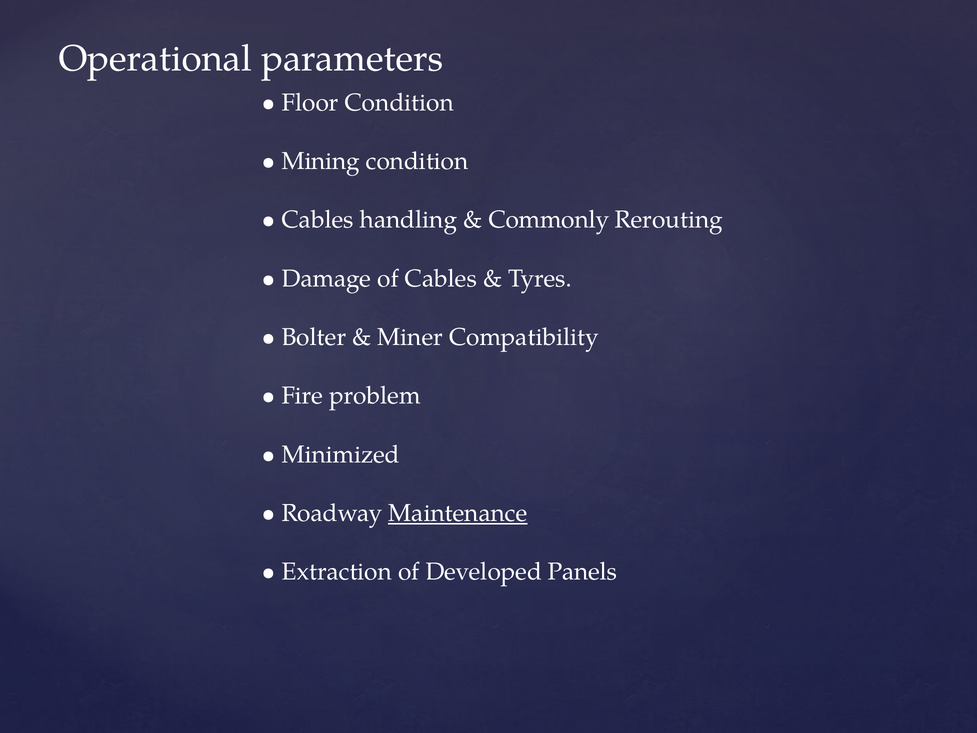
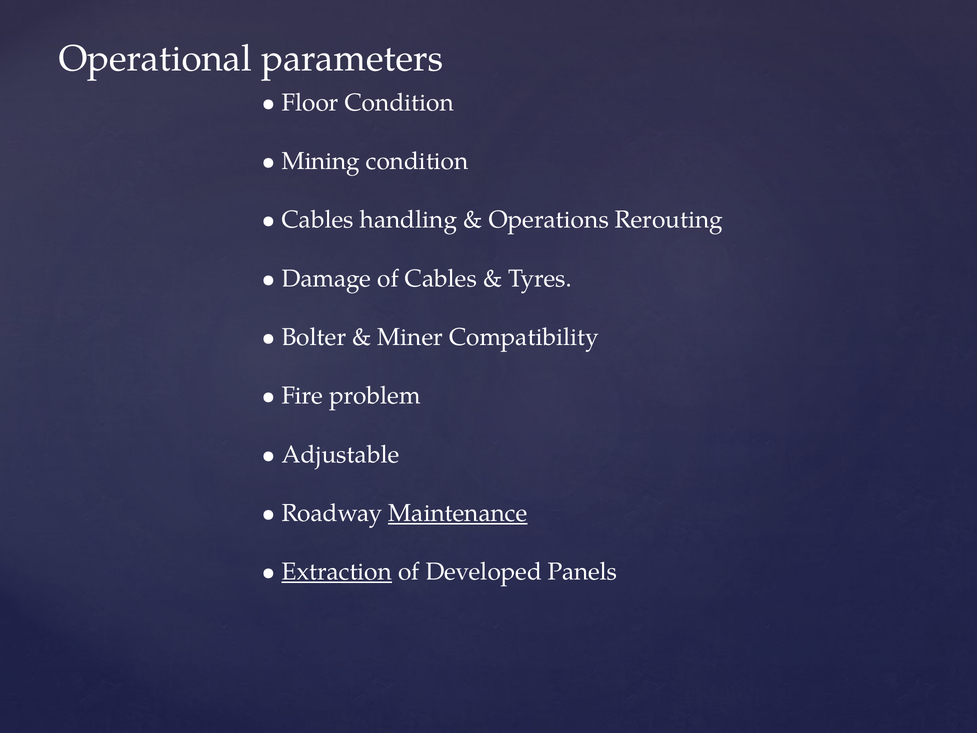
Commonly: Commonly -> Operations
Minimized: Minimized -> Adjustable
Extraction underline: none -> present
